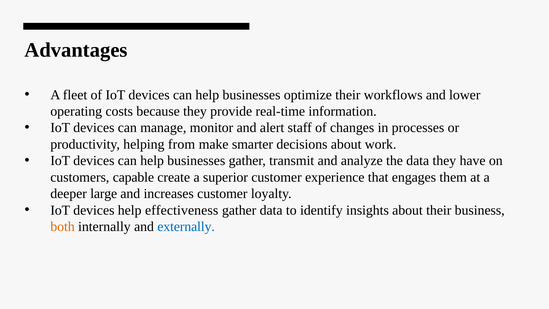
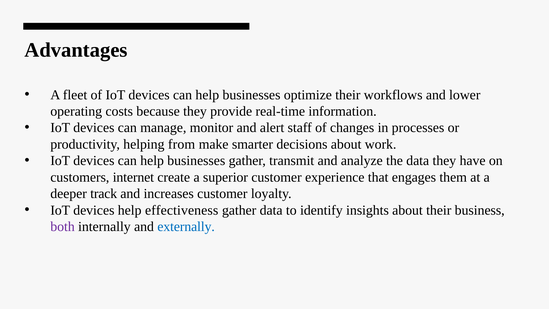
capable: capable -> internet
large: large -> track
both colour: orange -> purple
